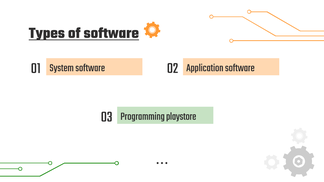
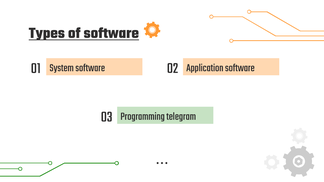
playstore: playstore -> telegram
